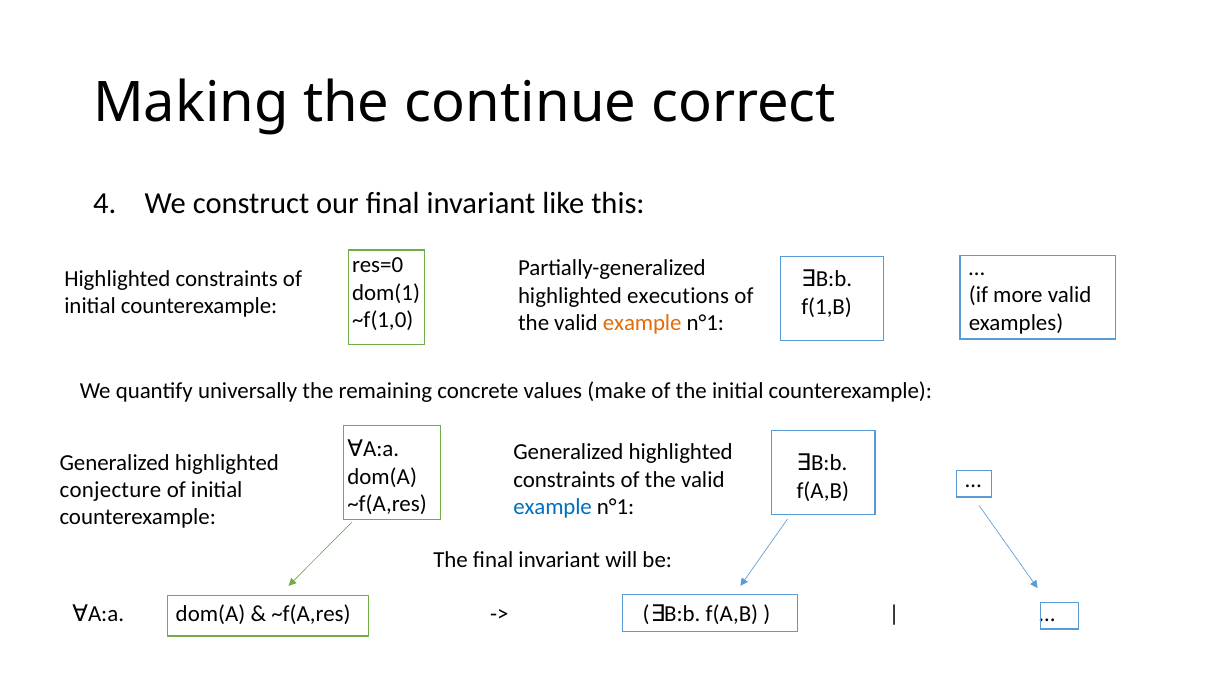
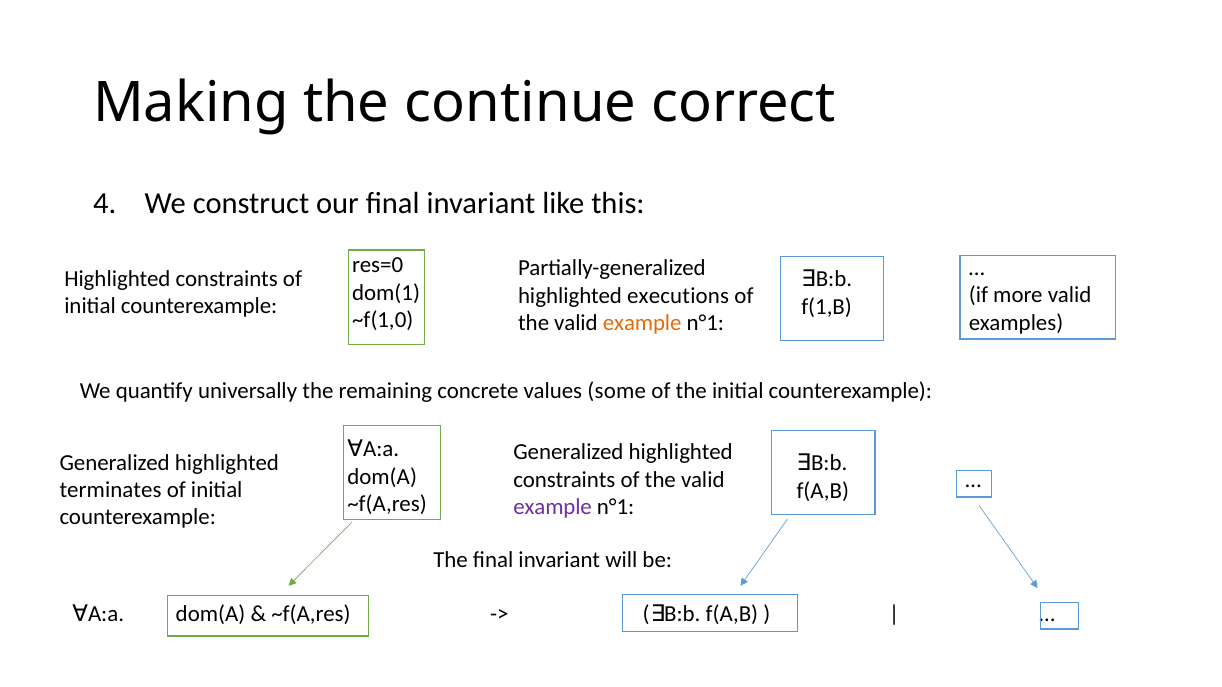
make: make -> some
conjecture: conjecture -> terminates
example at (553, 507) colour: blue -> purple
